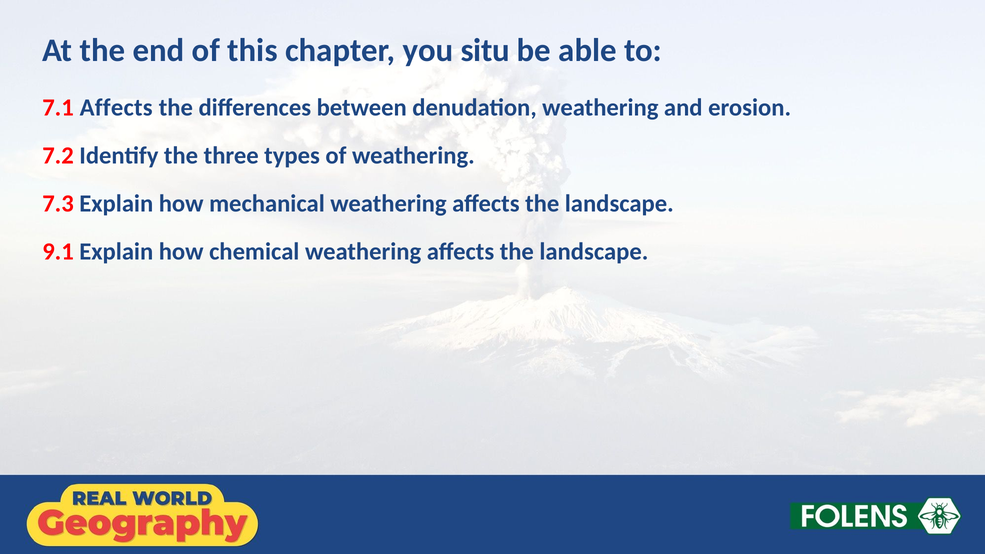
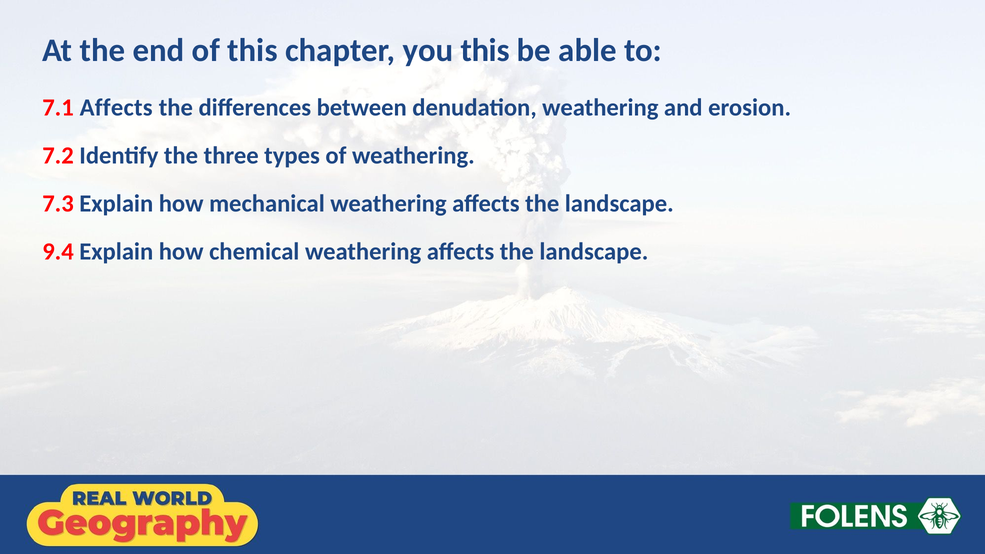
you situ: situ -> this
9.1: 9.1 -> 9.4
